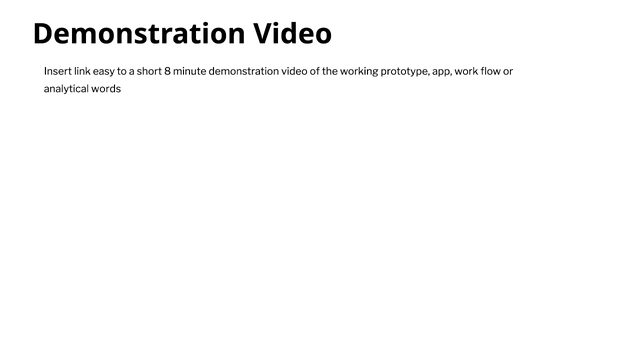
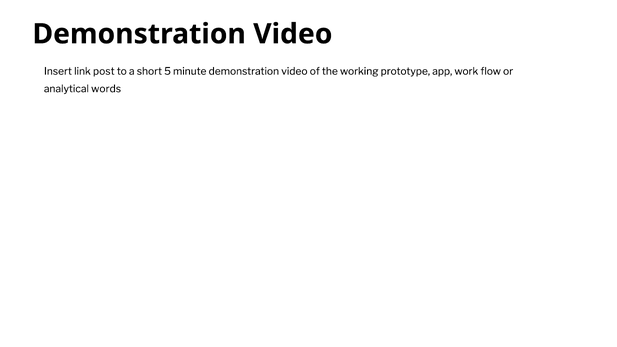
easy: easy -> post
8: 8 -> 5
